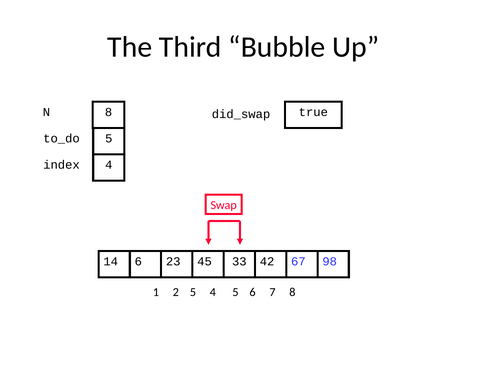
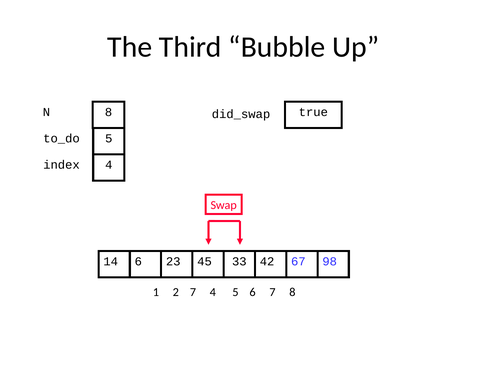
2 5: 5 -> 7
